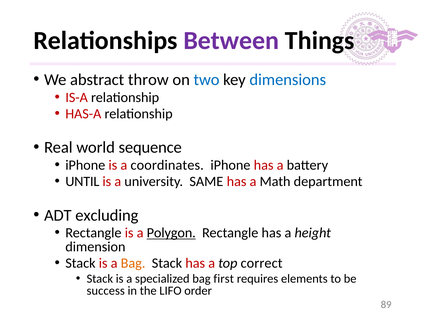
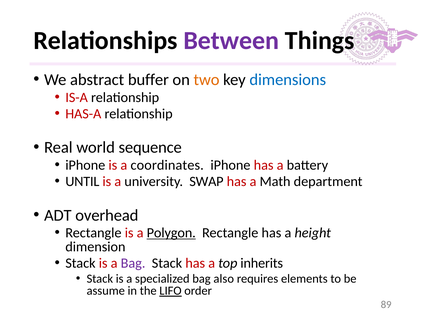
throw: throw -> buffer
two colour: blue -> orange
SAME: SAME -> SWAP
excluding: excluding -> overhead
Bag at (133, 263) colour: orange -> purple
correct: correct -> inherits
first: first -> also
success: success -> assume
LIFO underline: none -> present
